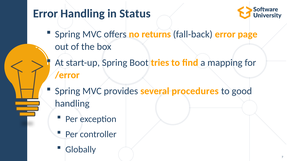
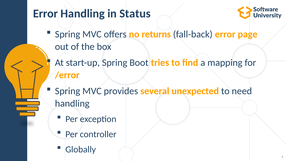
procedures: procedures -> unexpected
good: good -> need
